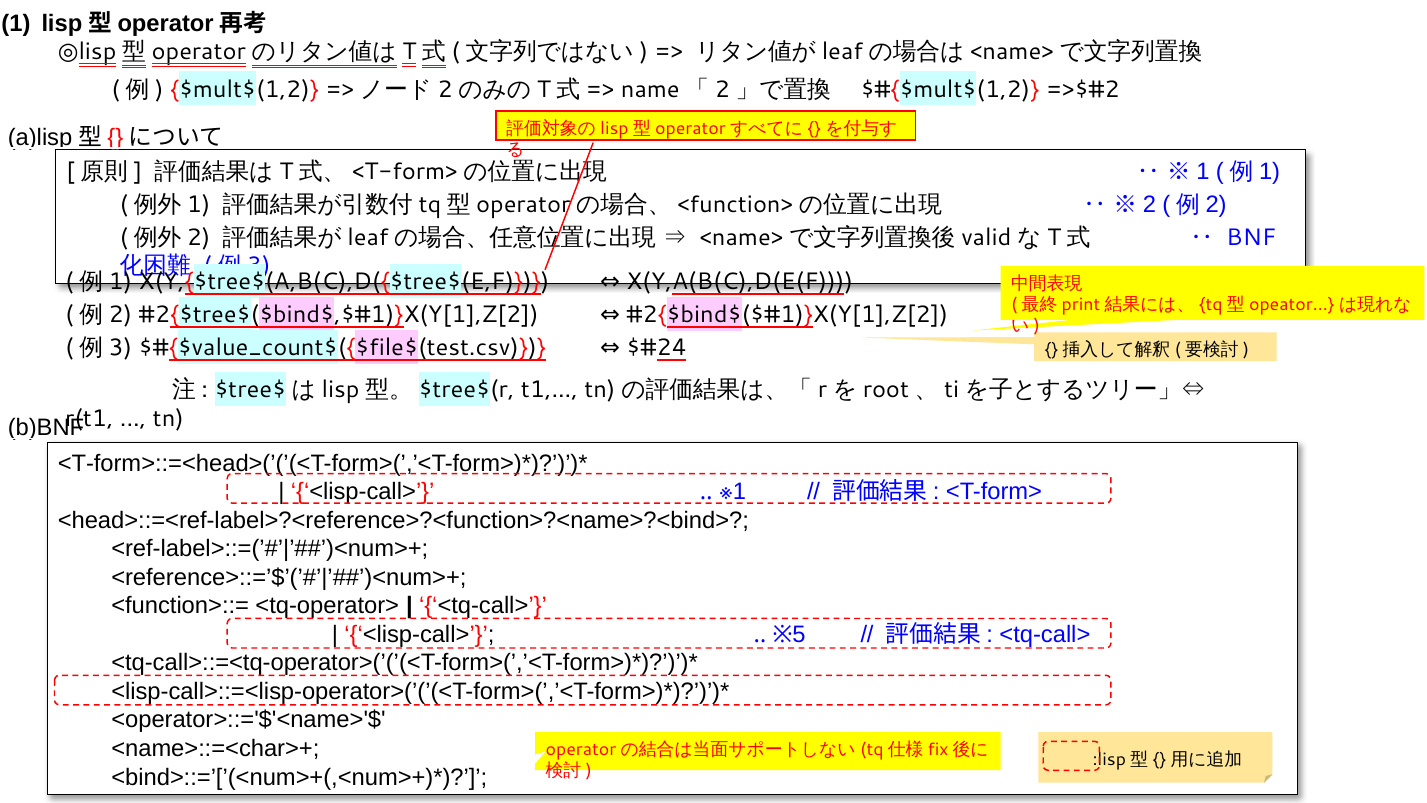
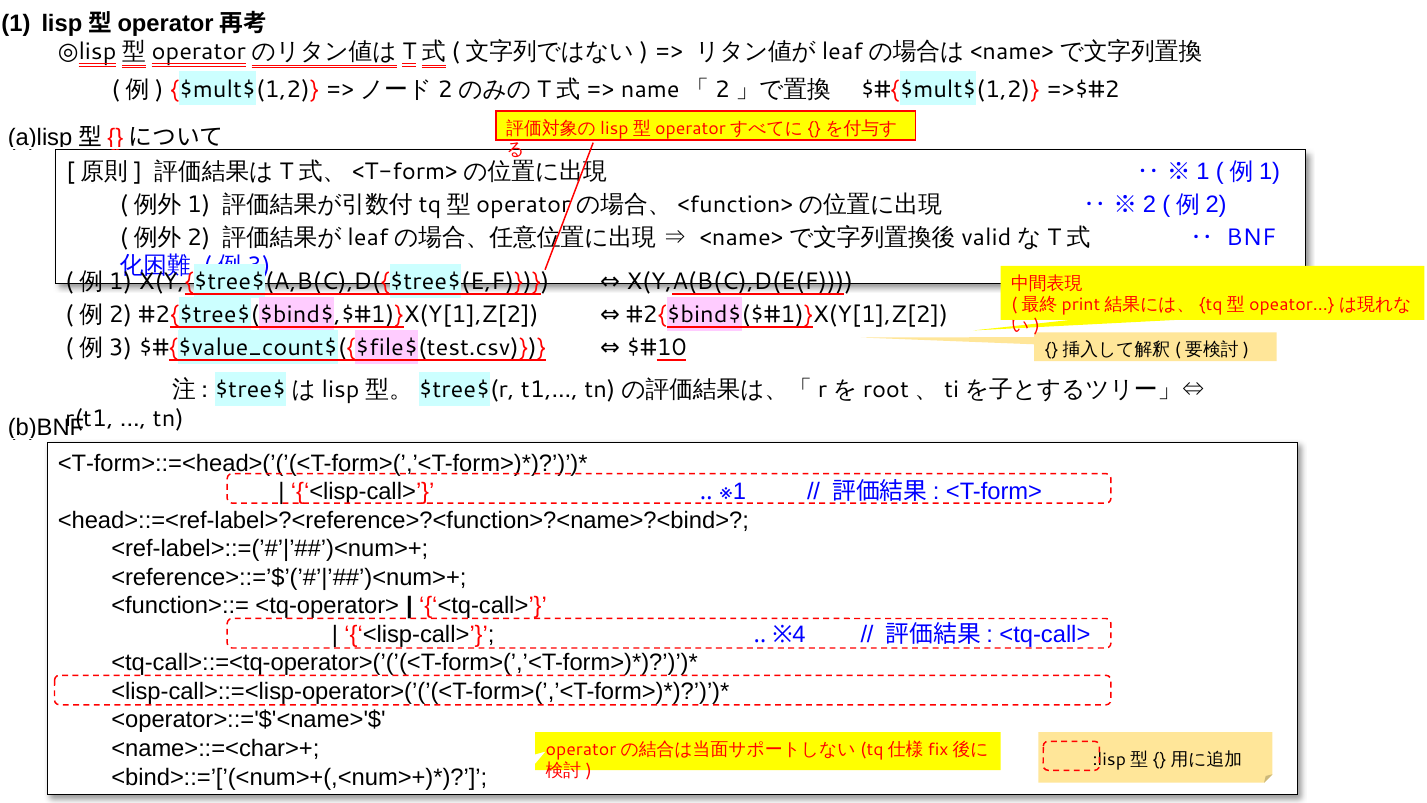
24: 24 -> 10
5: 5 -> 4
